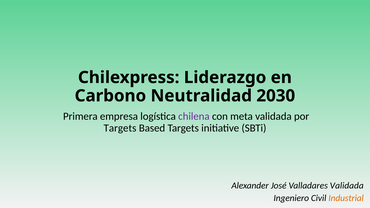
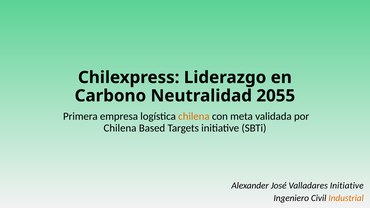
2030: 2030 -> 2055
chilena at (194, 116) colour: purple -> orange
Targets at (120, 128): Targets -> Chilena
Valladares Validada: Validada -> Initiative
